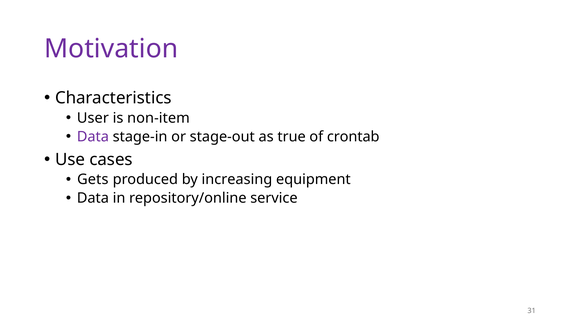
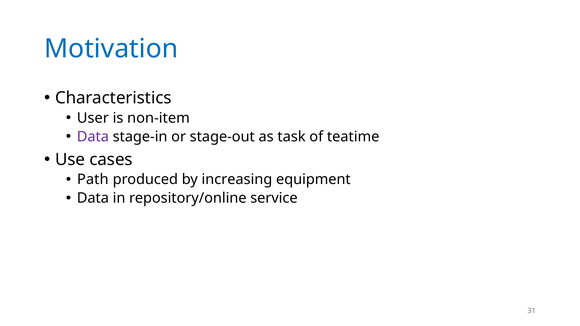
Motivation colour: purple -> blue
true: true -> task
crontab: crontab -> teatime
Gets: Gets -> Path
